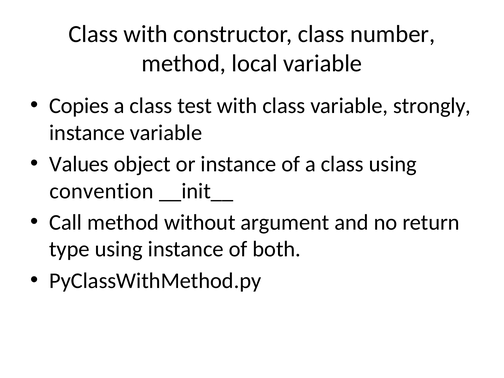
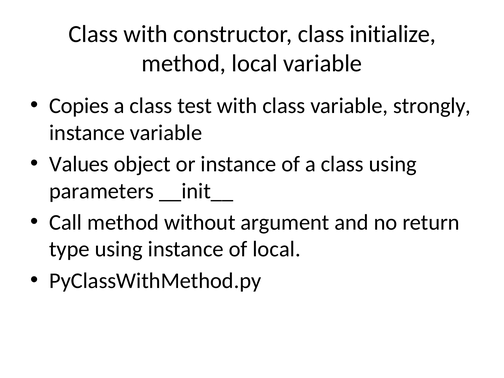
number: number -> initialize
convention: convention -> parameters
of both: both -> local
